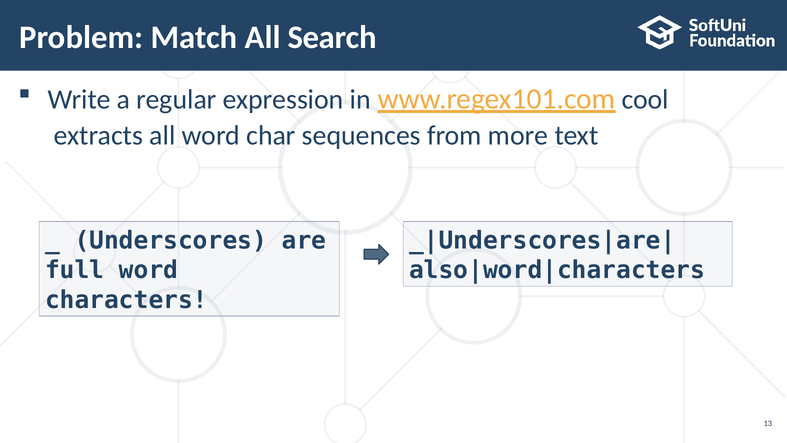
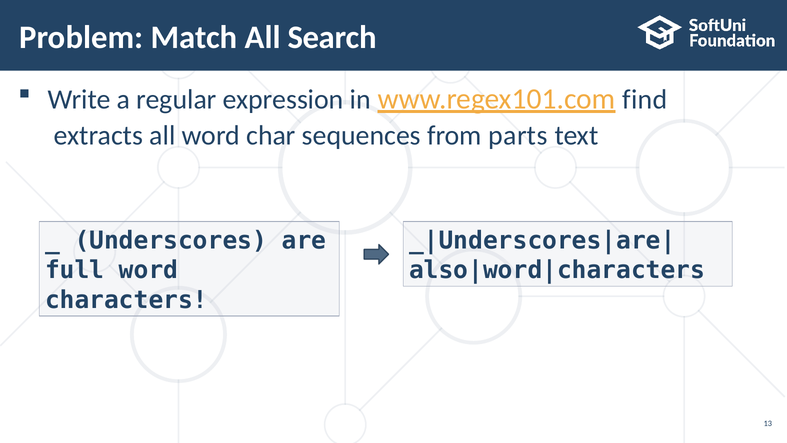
cool: cool -> find
more: more -> parts
